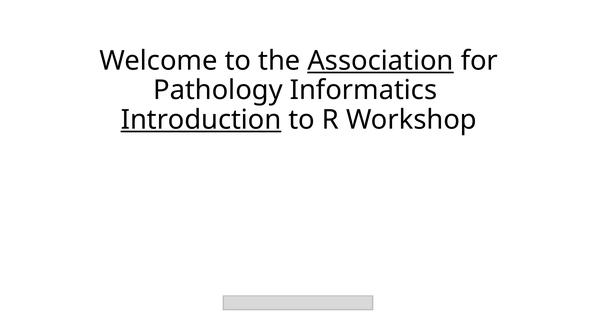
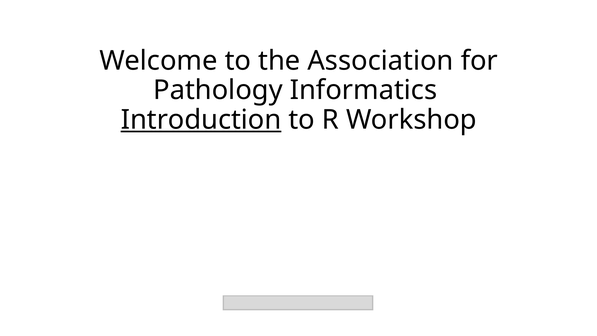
Association underline: present -> none
